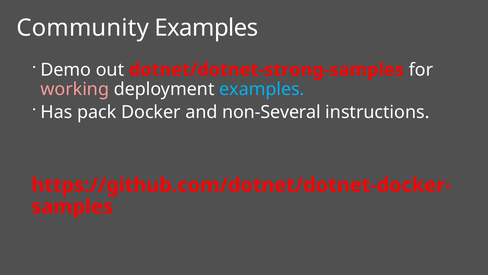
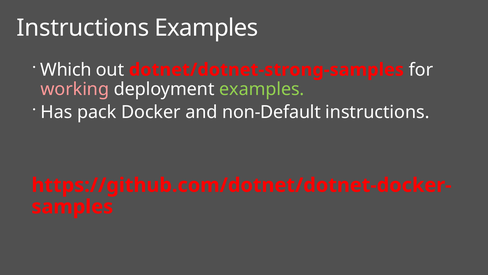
Community at (83, 28): Community -> Instructions
Demo: Demo -> Which
examples at (262, 89) colour: light blue -> light green
non-Several: non-Several -> non-Default
